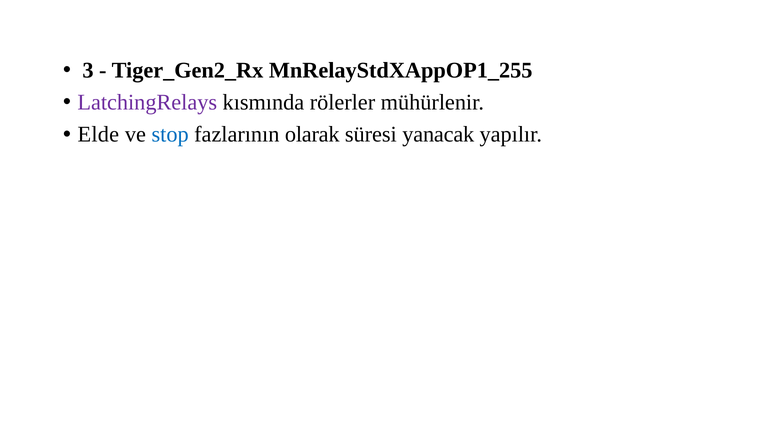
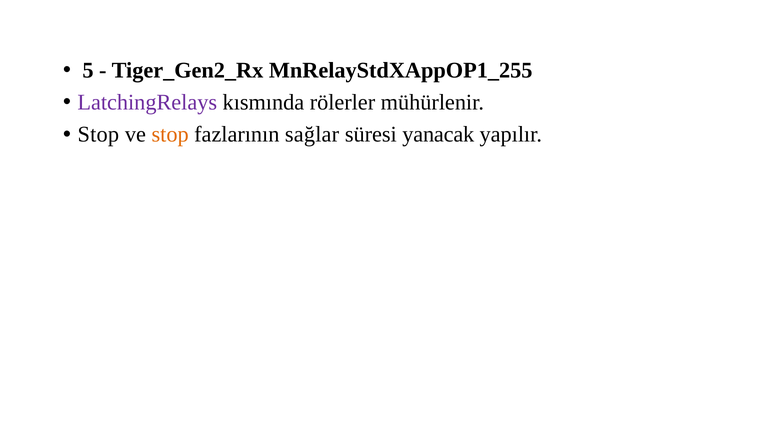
3: 3 -> 5
Elde at (98, 134): Elde -> Stop
stop at (170, 134) colour: blue -> orange
olarak: olarak -> sağlar
